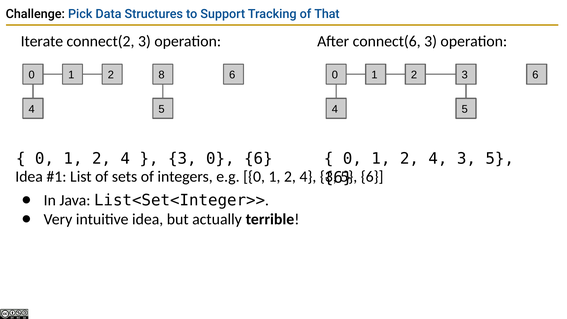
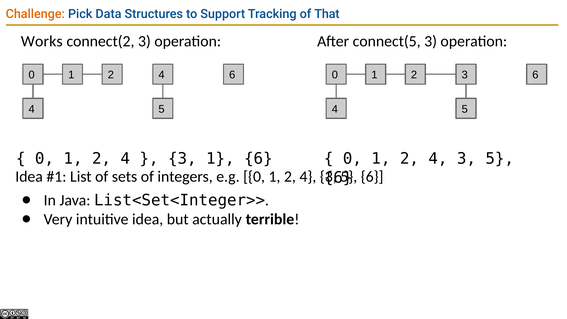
Challenge colour: black -> orange
Iterate: Iterate -> Works
connect(6: connect(6 -> connect(5
8 at (162, 75): 8 -> 4
3 0: 0 -> 1
